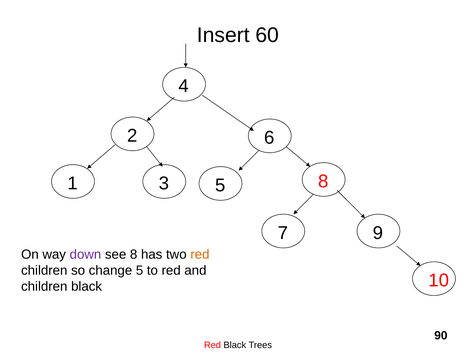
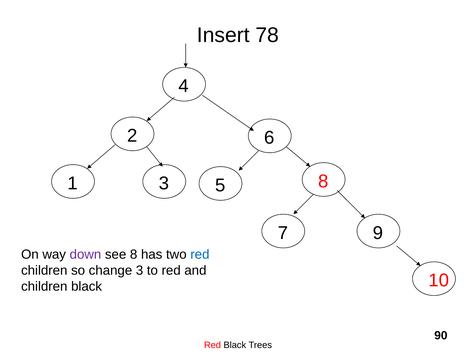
60: 60 -> 78
red at (200, 255) colour: orange -> blue
change 5: 5 -> 3
